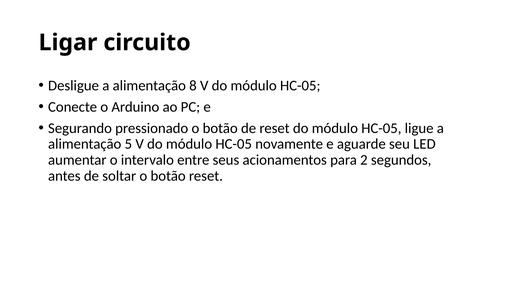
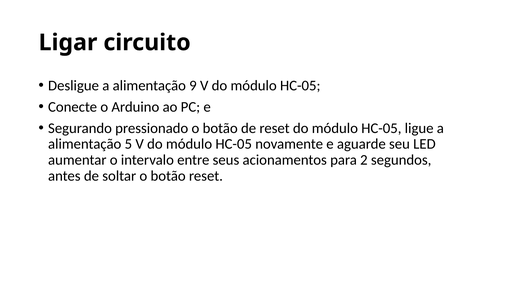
8: 8 -> 9
